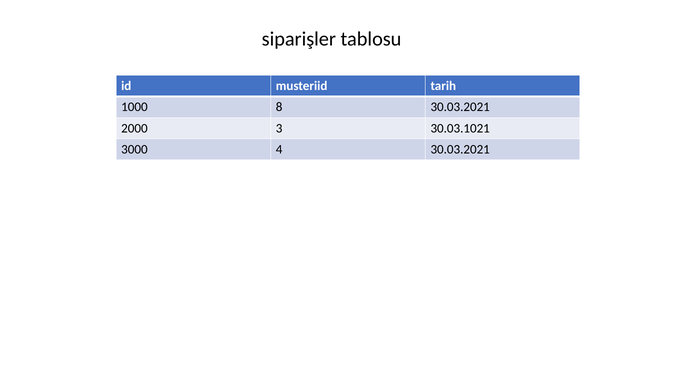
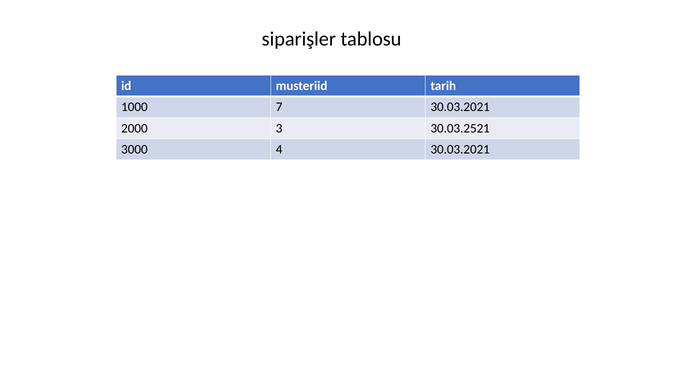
8: 8 -> 7
30.03.1021: 30.03.1021 -> 30.03.2521
